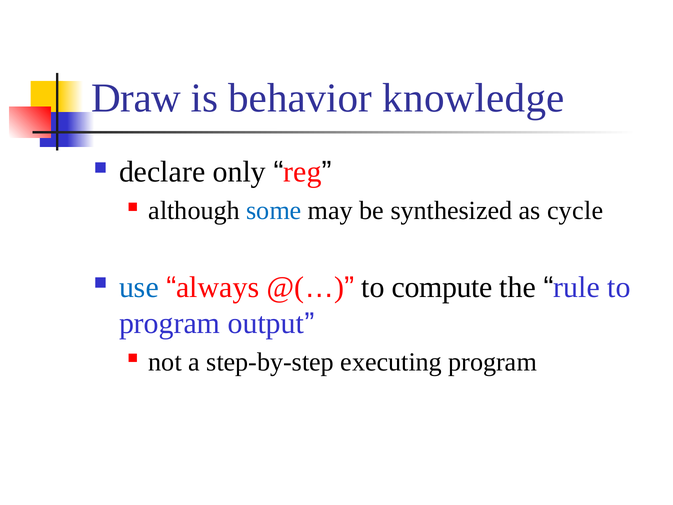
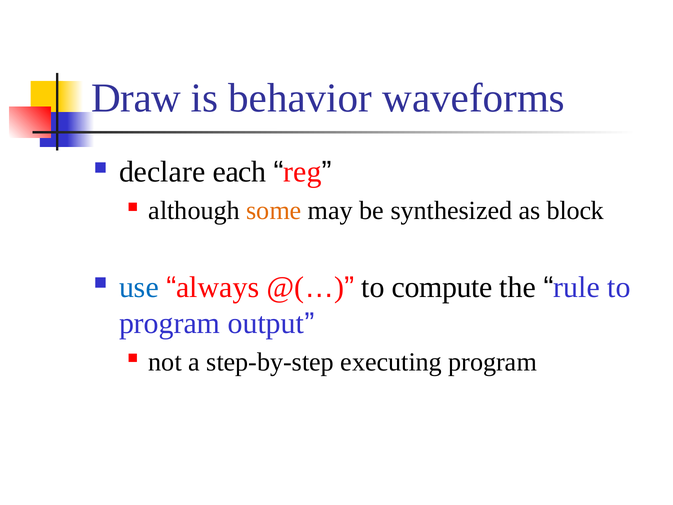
knowledge: knowledge -> waveforms
only: only -> each
some colour: blue -> orange
cycle: cycle -> block
